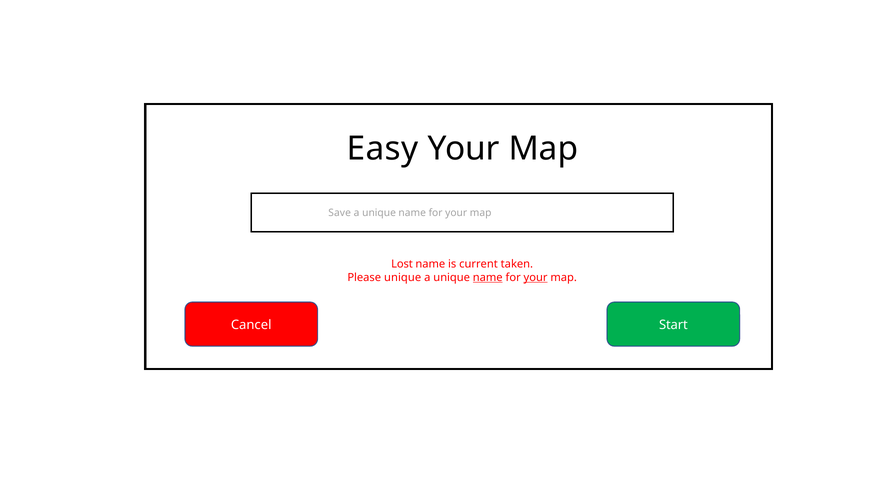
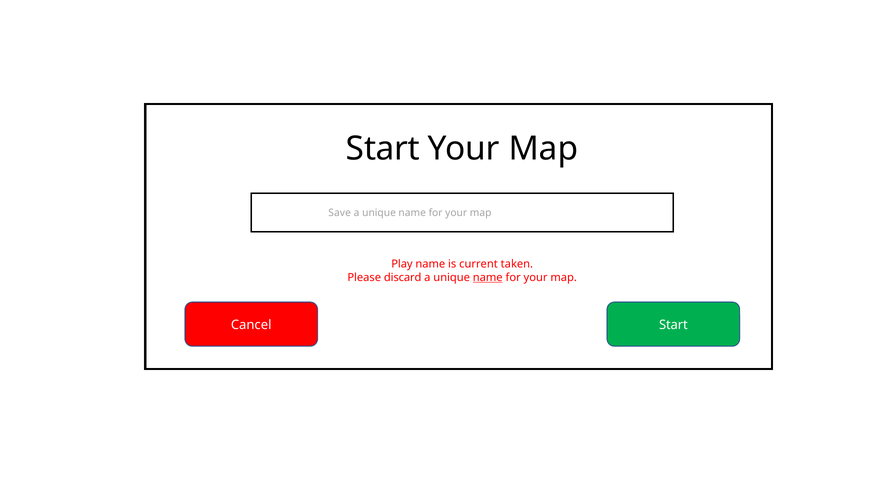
Easy at (383, 149): Easy -> Start
Lost: Lost -> Play
Please unique: unique -> discard
your at (536, 277) underline: present -> none
